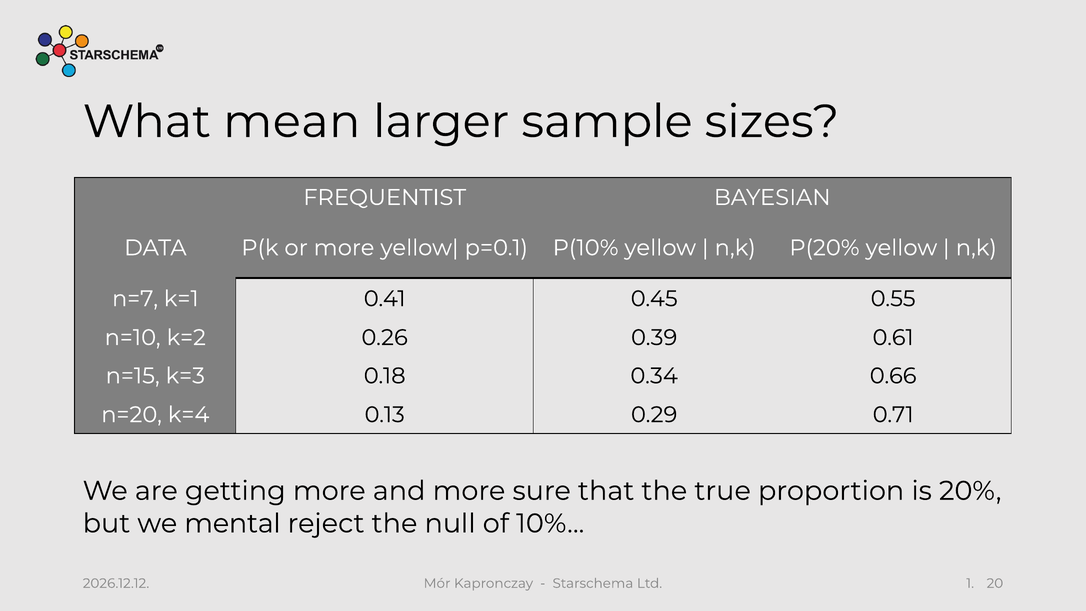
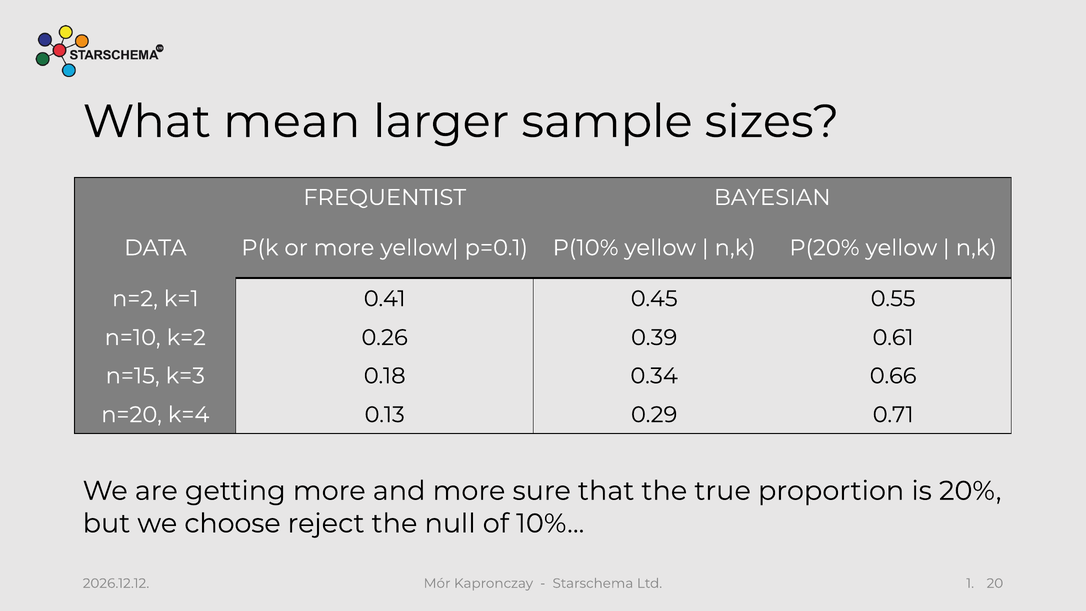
n=7: n=7 -> n=2
mental: mental -> choose
